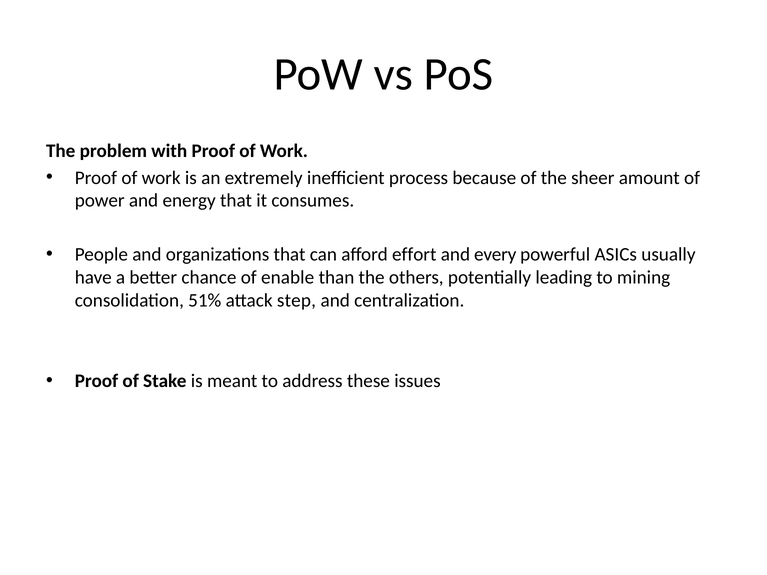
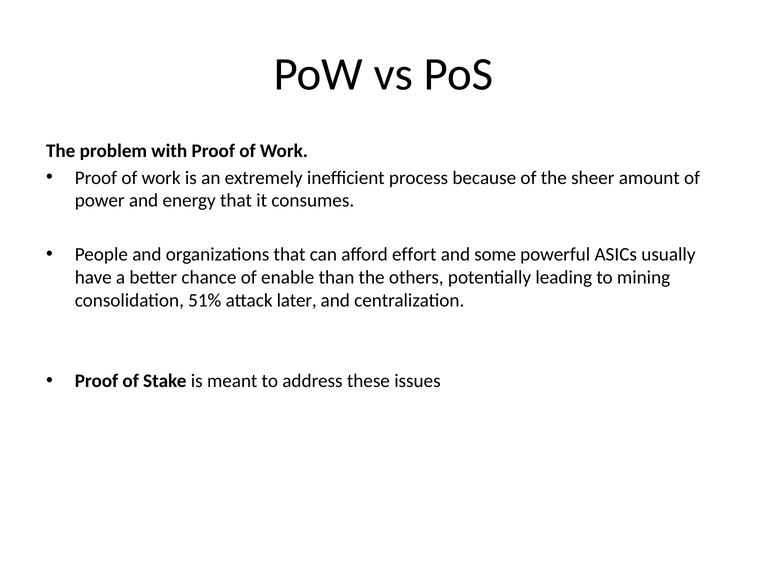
every: every -> some
step: step -> later
